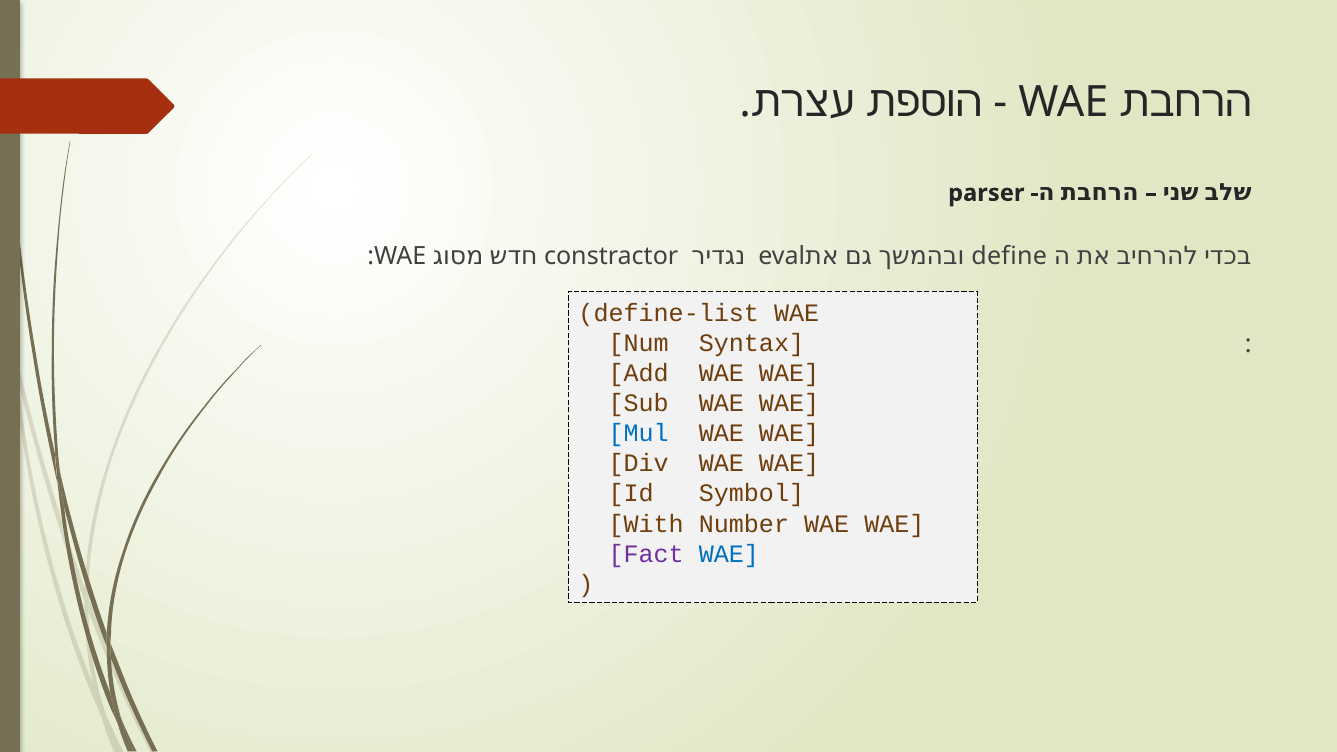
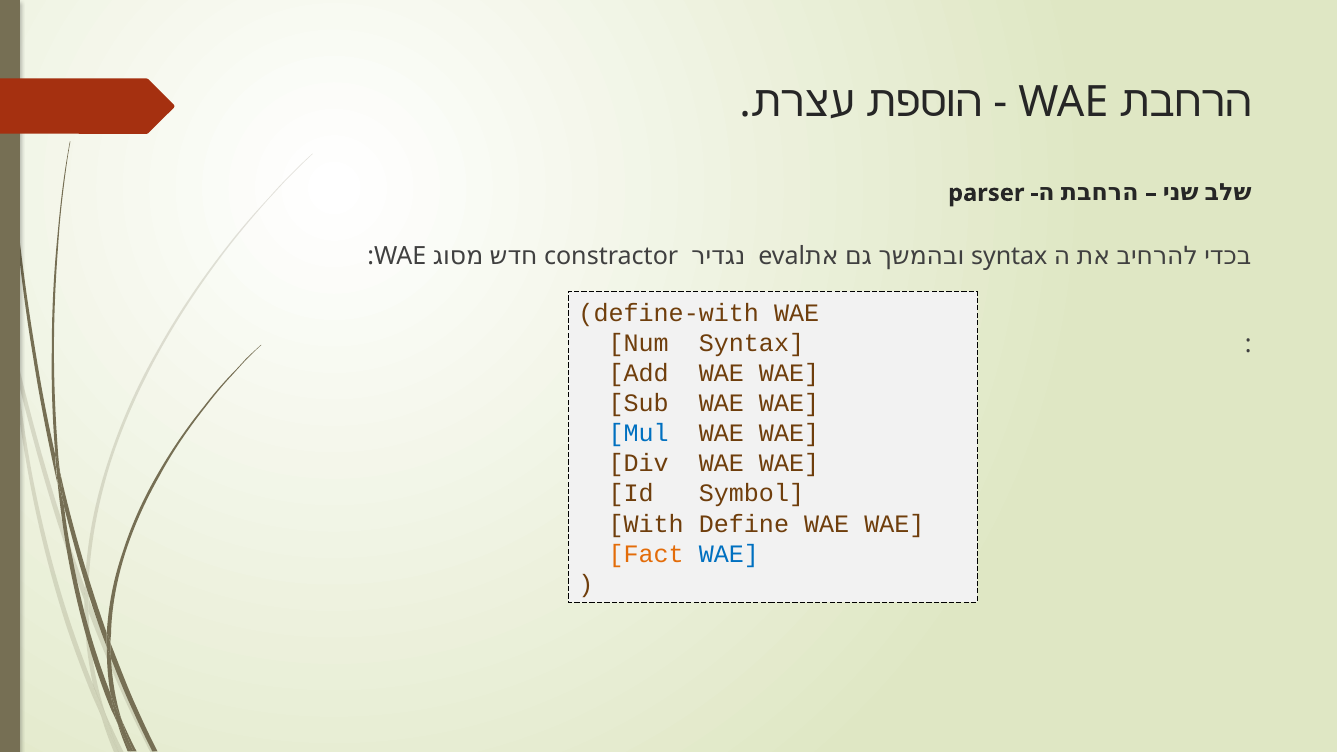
define at (1009, 256): define -> syntax
define-list: define-list -> define-with
Number: Number -> Define
Fact colour: purple -> orange
